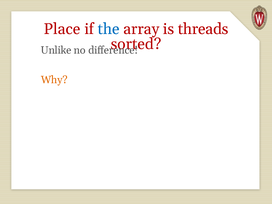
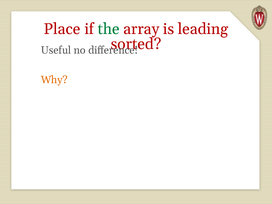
the colour: blue -> green
threads: threads -> leading
Unlike: Unlike -> Useful
